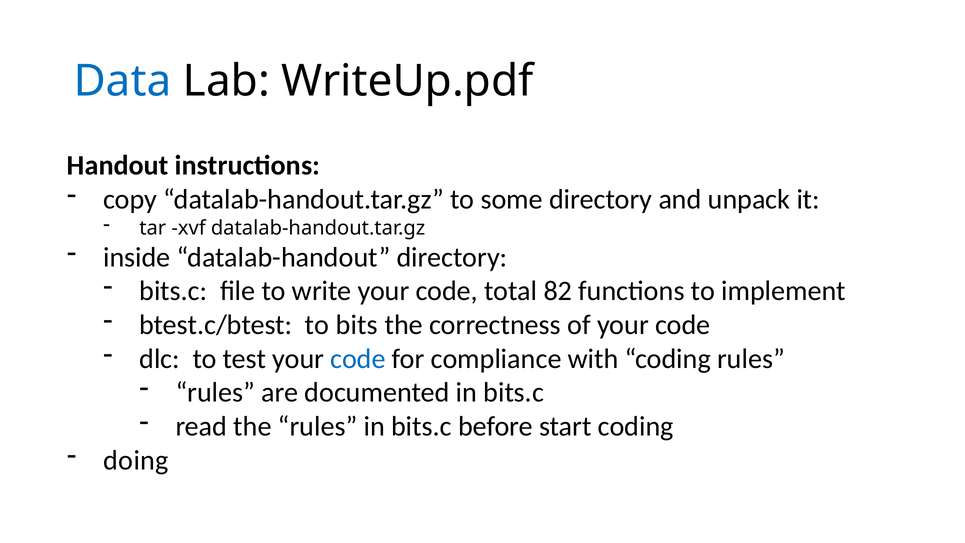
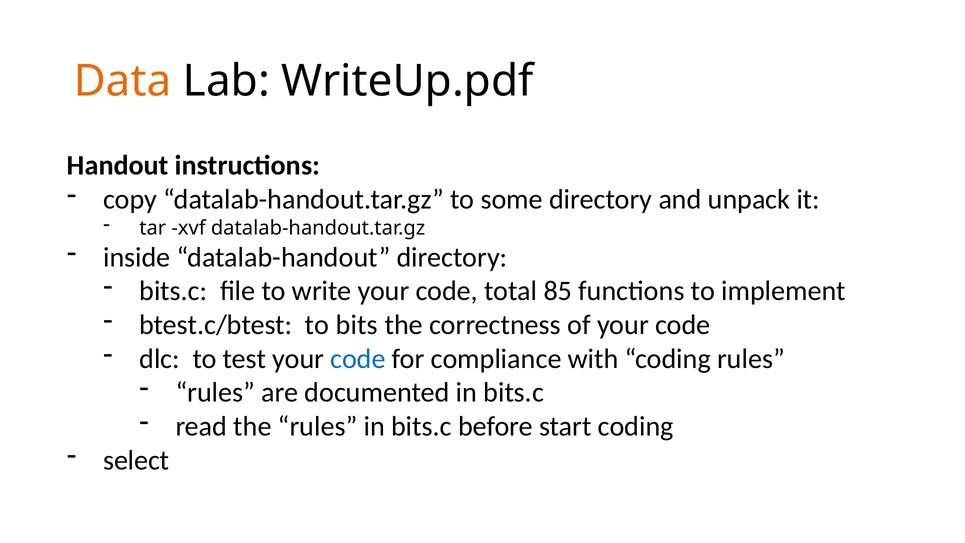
Data colour: blue -> orange
82: 82 -> 85
doing: doing -> select
